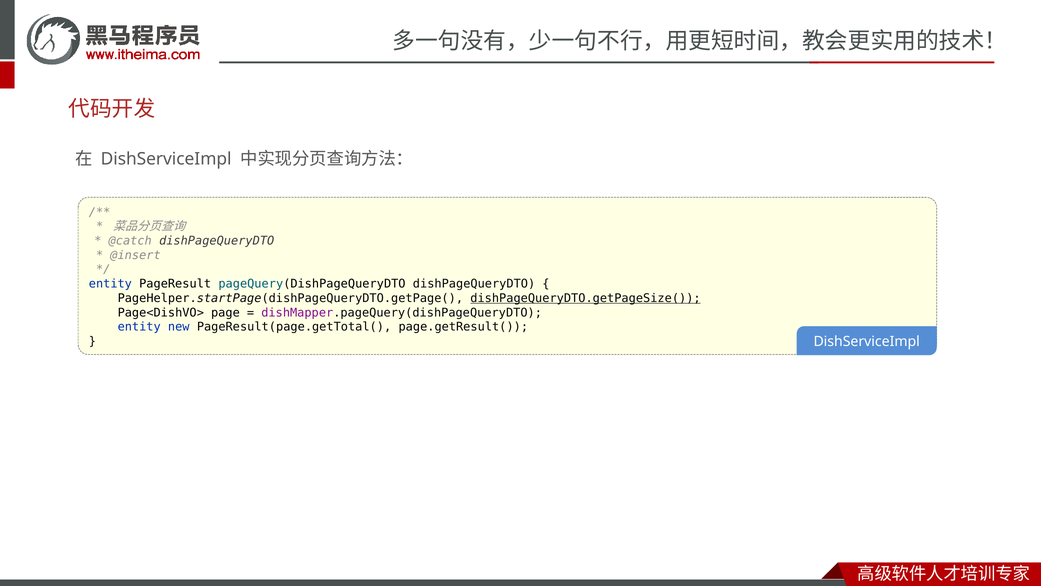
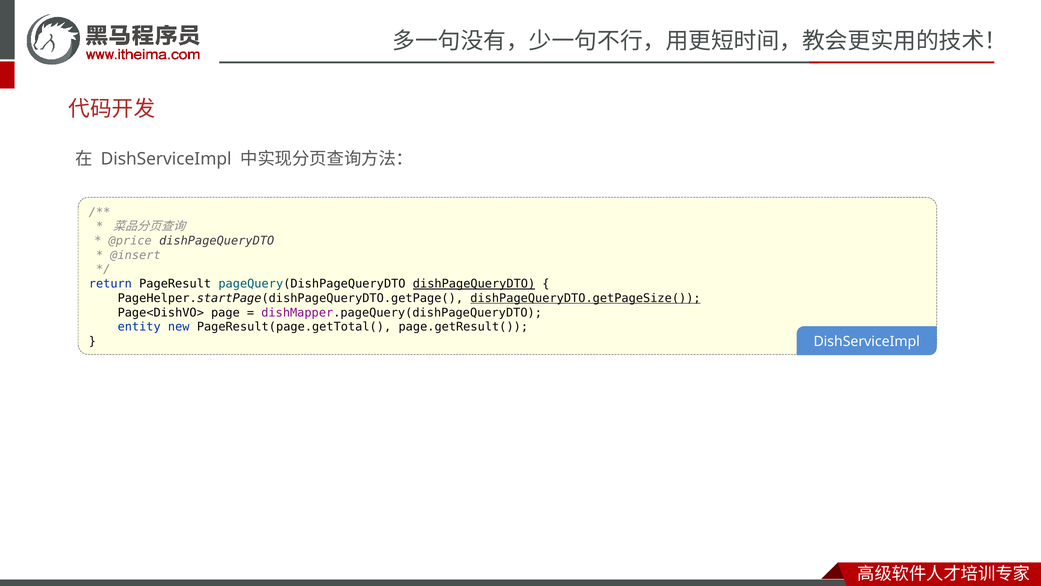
@catch: @catch -> @price
entity at (110, 284): entity -> return
dishPageQueryDTO at (474, 284) underline: none -> present
